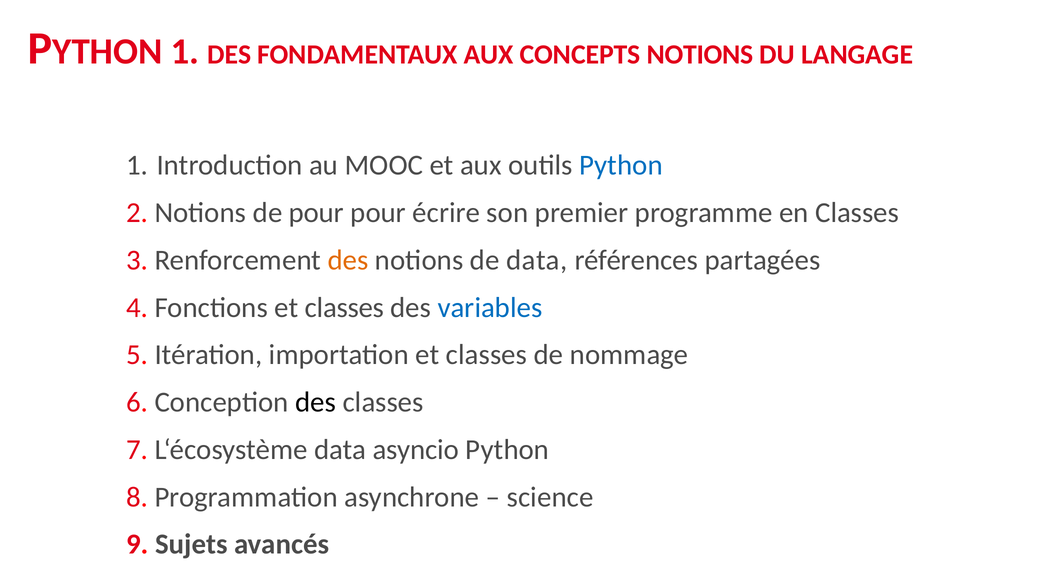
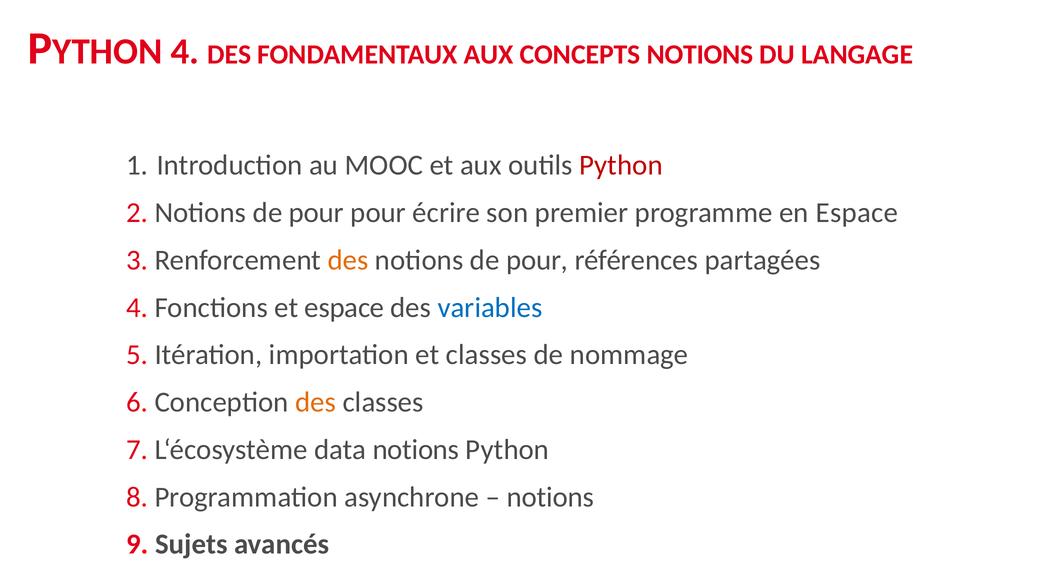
1 at (185, 51): 1 -> 4
Python at (621, 165) colour: blue -> red
en Classes: Classes -> Espace
data at (537, 260): data -> pour
Fonctions et classes: classes -> espace
des at (316, 402) colour: black -> orange
data asyncio: asyncio -> notions
science at (550, 497): science -> notions
